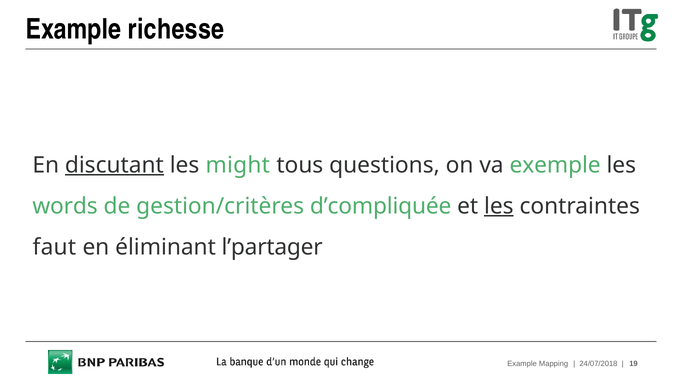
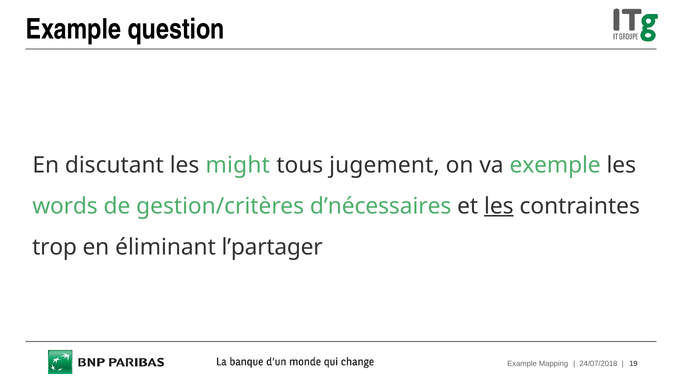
richesse: richesse -> question
discutant underline: present -> none
questions: questions -> jugement
d’compliquée: d’compliquée -> d’nécessaires
faut: faut -> trop
